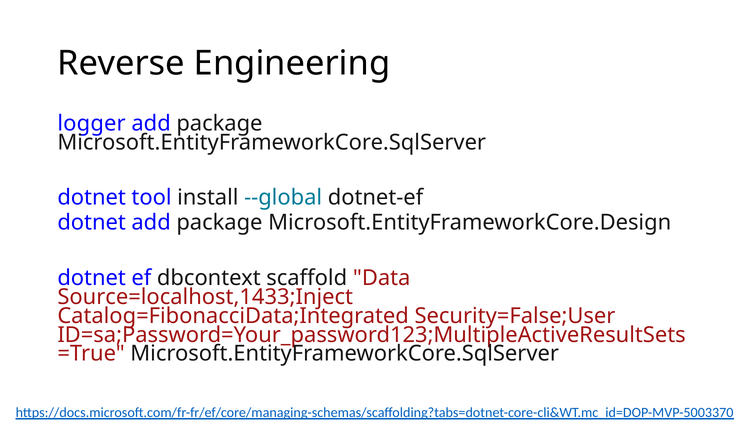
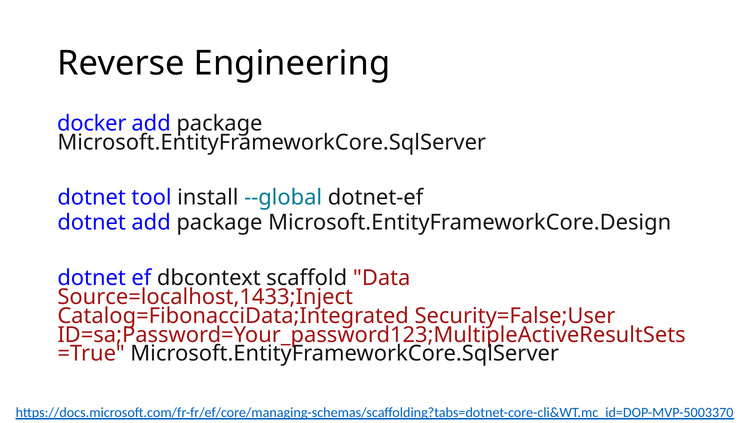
logger: logger -> docker
